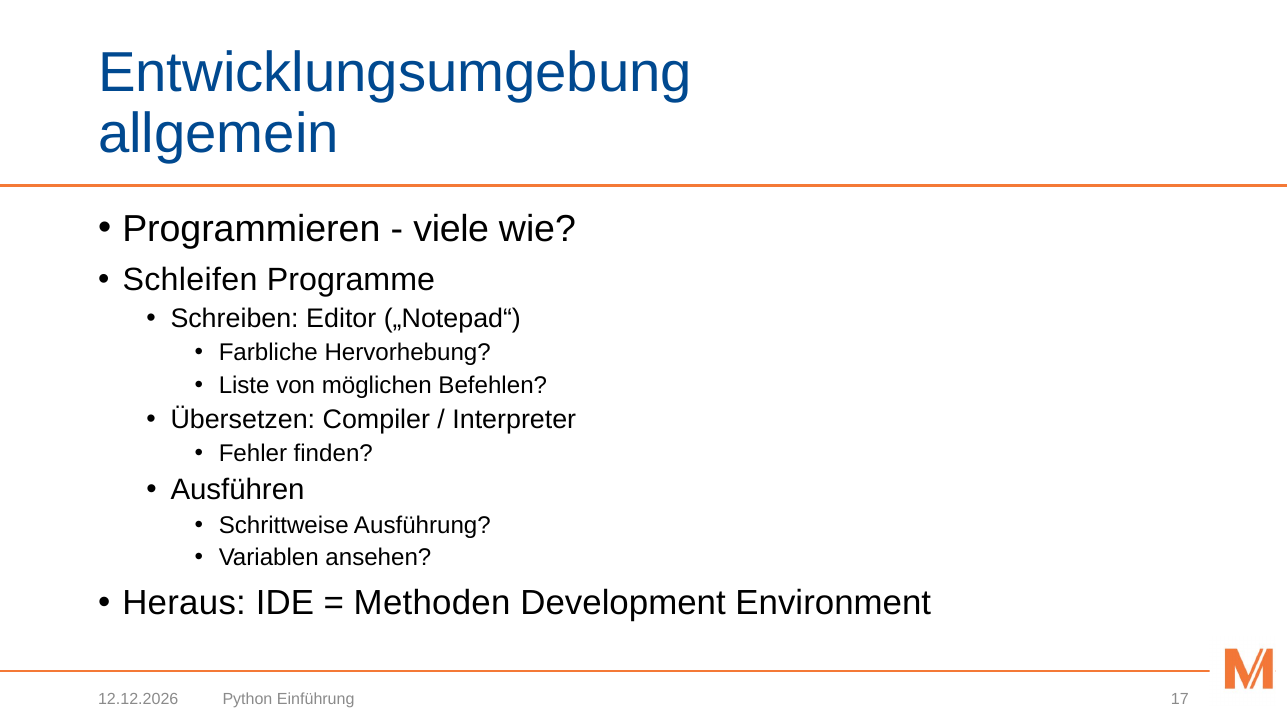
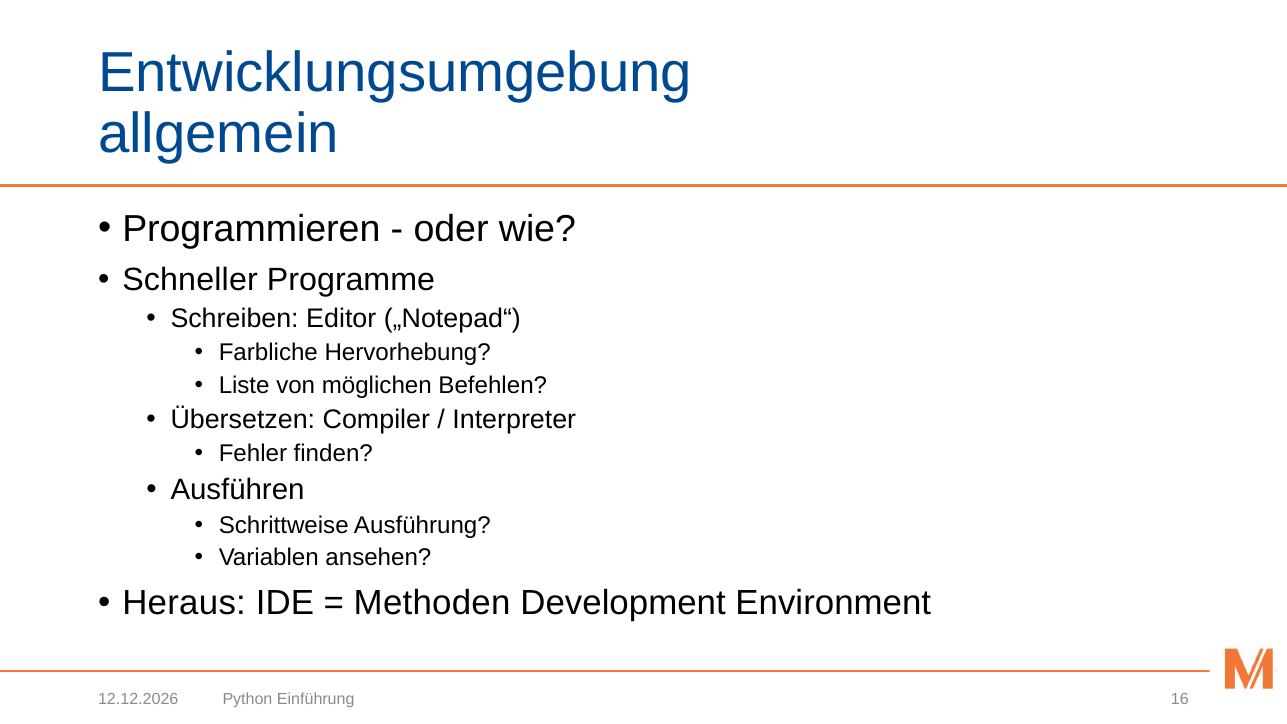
viele: viele -> oder
Schleifen: Schleifen -> Schneller
17: 17 -> 16
